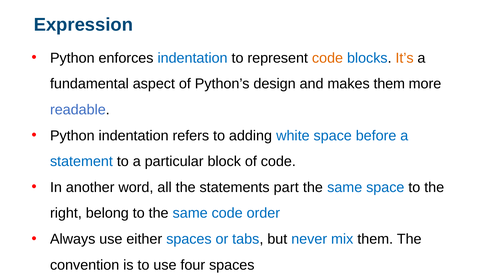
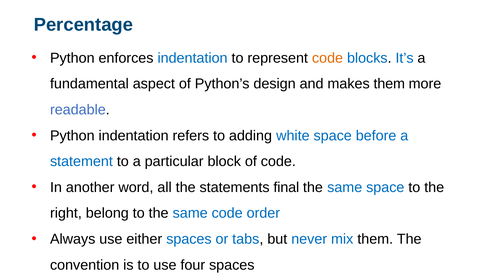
Expression: Expression -> Percentage
It’s colour: orange -> blue
part: part -> final
